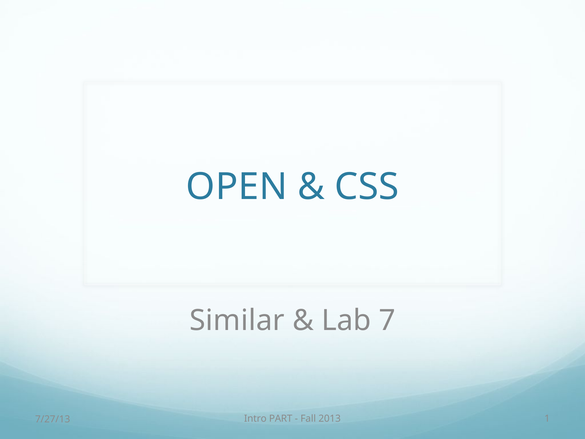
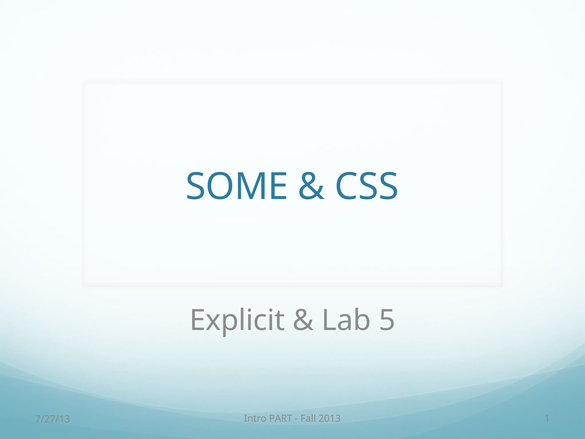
OPEN: OPEN -> SOME
Similar: Similar -> Explicit
7: 7 -> 5
